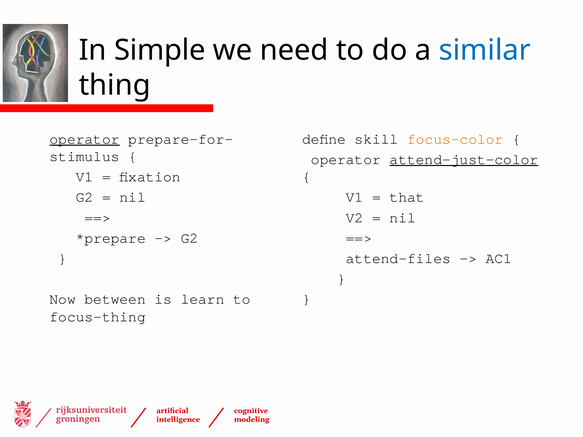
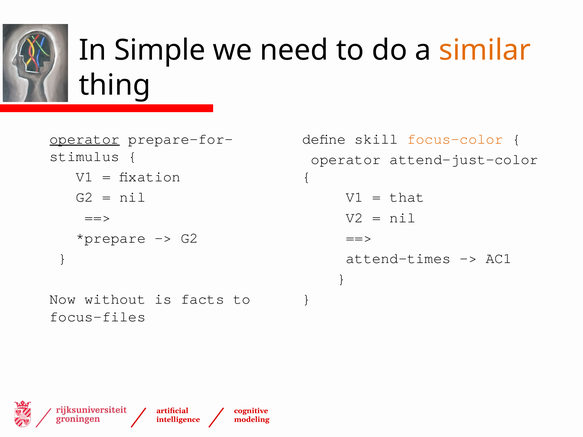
similar colour: blue -> orange
attend-just-color underline: present -> none
attend-files: attend-files -> attend-times
between: between -> without
learn: learn -> facts
focus-thing: focus-thing -> focus-files
